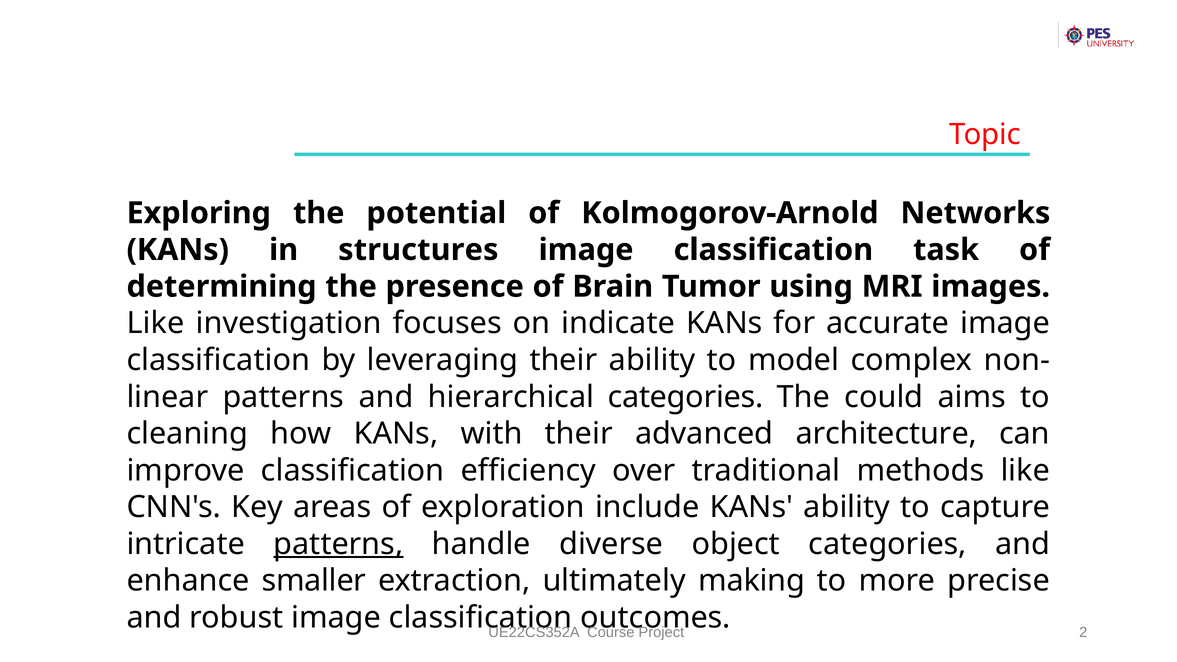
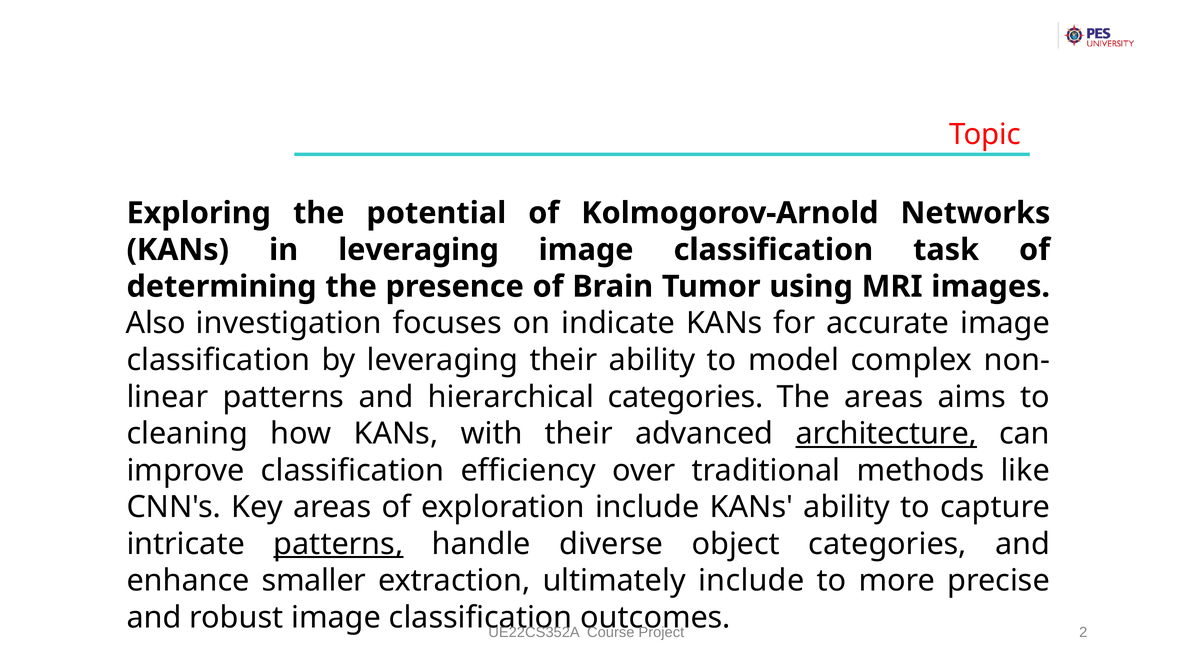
in structures: structures -> leveraging
Like at (156, 323): Like -> Also
The could: could -> areas
architecture underline: none -> present
ultimately making: making -> include
